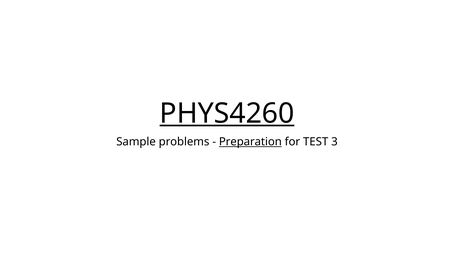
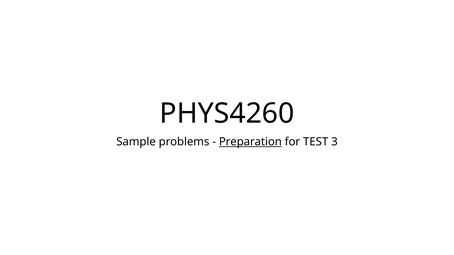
PHYS4260 underline: present -> none
